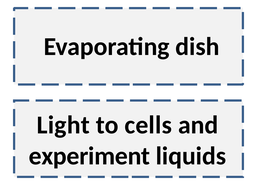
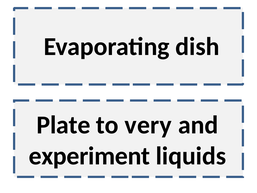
Light: Light -> Plate
cells: cells -> very
